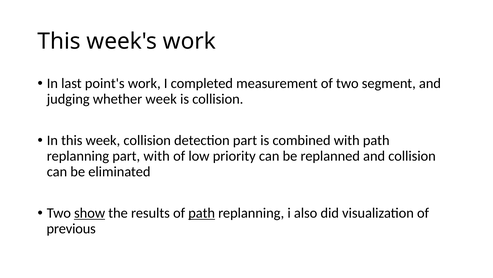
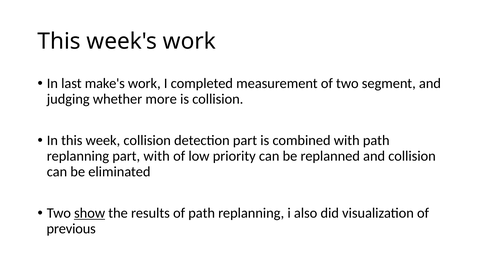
point's: point's -> make's
whether week: week -> more
path at (202, 213) underline: present -> none
